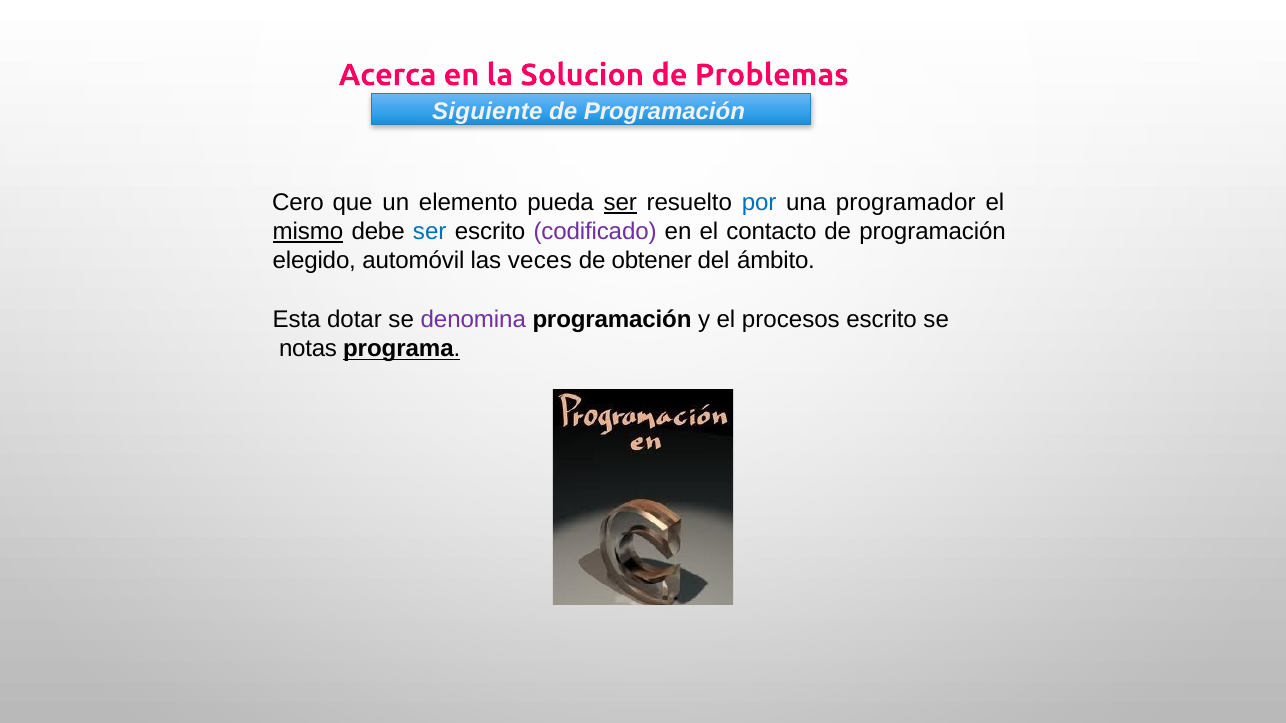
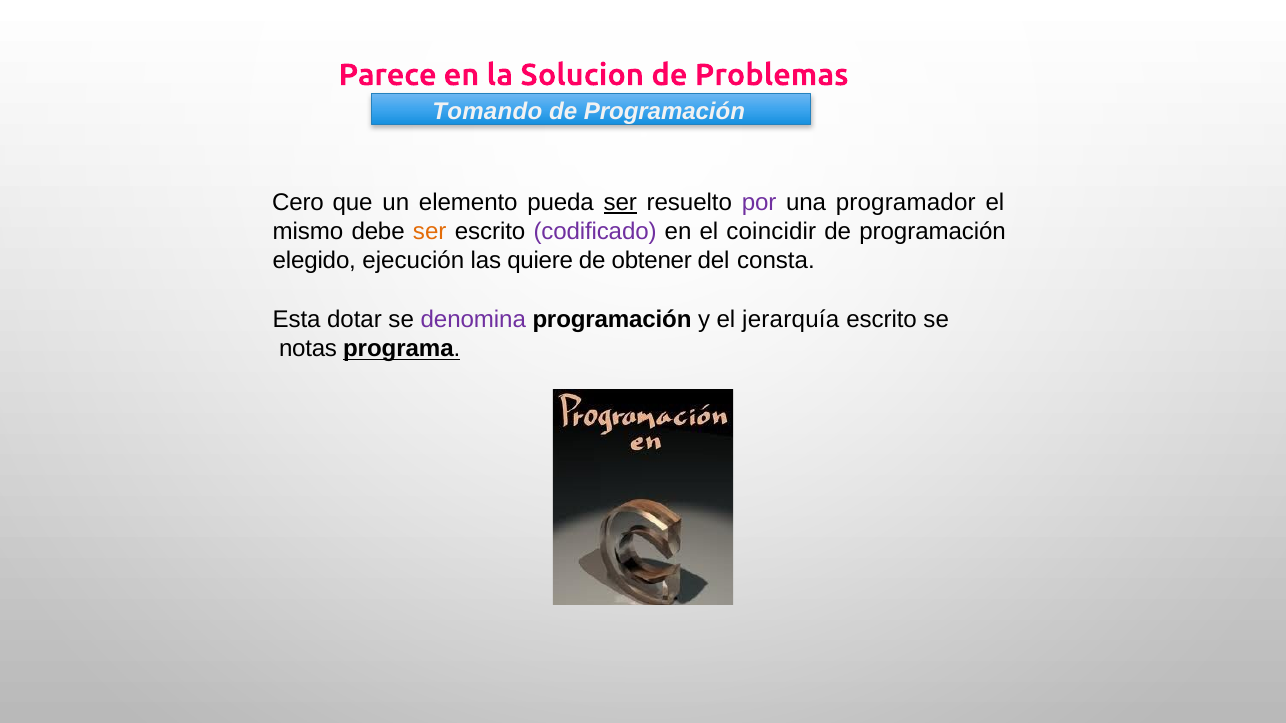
Acerca: Acerca -> Parece
Siguiente: Siguiente -> Tomando
por colour: blue -> purple
mismo underline: present -> none
ser at (430, 232) colour: blue -> orange
contacto: contacto -> coincidir
automóvil: automóvil -> ejecución
veces: veces -> quiere
ámbito: ámbito -> consta
procesos: procesos -> jerarquía
